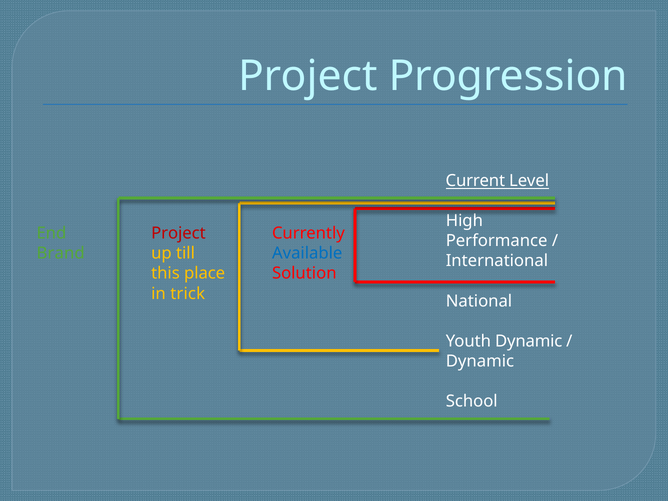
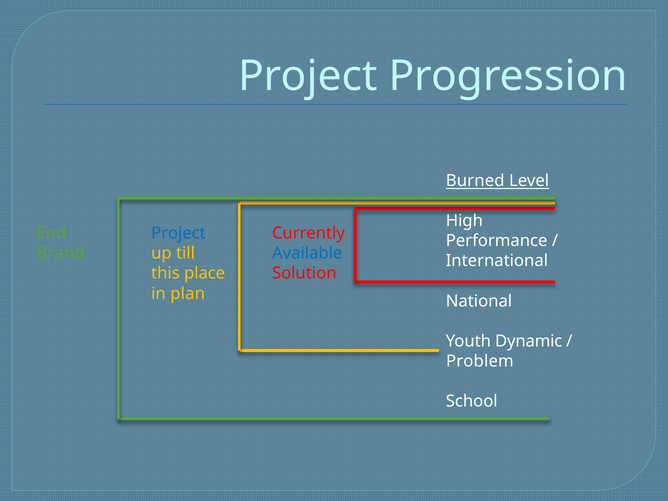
Current: Current -> Burned
Project at (178, 233) colour: red -> blue
trick: trick -> plan
Dynamic at (480, 361): Dynamic -> Problem
